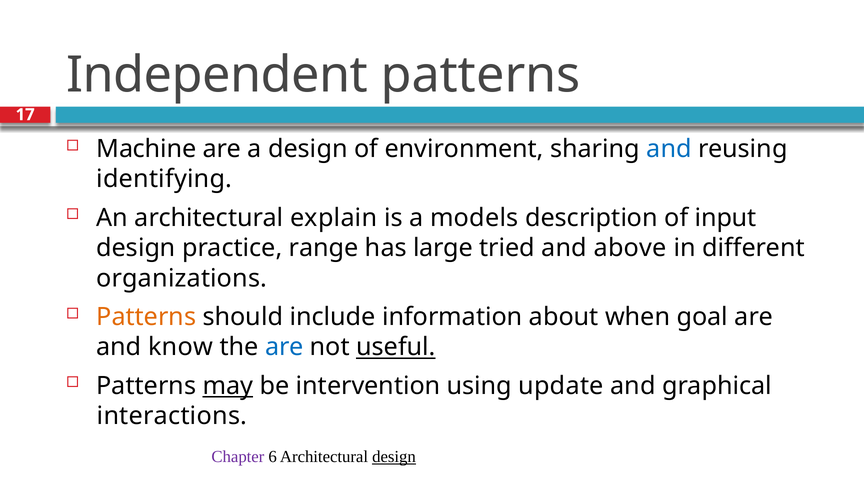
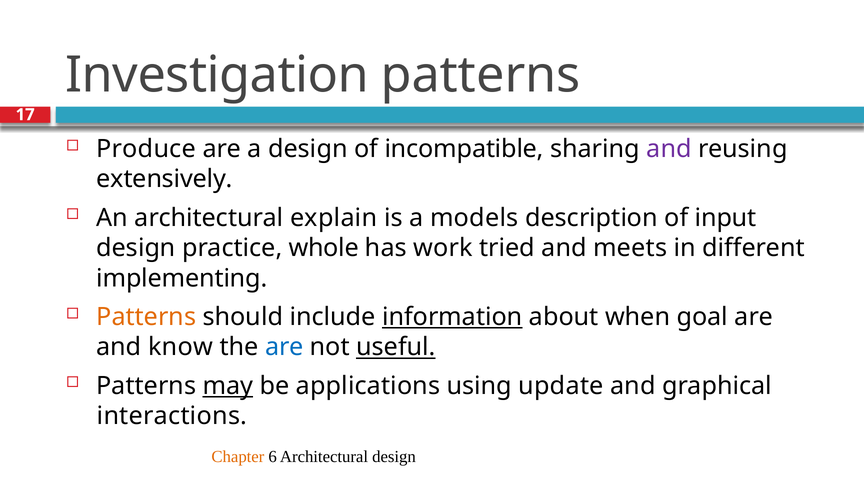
Independent: Independent -> Investigation
Machine: Machine -> Produce
environment: environment -> incompatible
and at (669, 149) colour: blue -> purple
identifying: identifying -> extensively
range: range -> whole
large: large -> work
above: above -> meets
organizations: organizations -> implementing
information underline: none -> present
intervention: intervention -> applications
Chapter colour: purple -> orange
design at (394, 457) underline: present -> none
